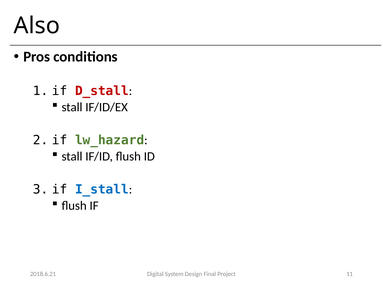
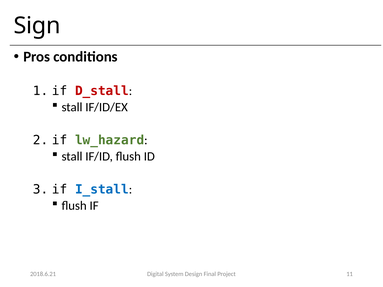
Also: Also -> Sign
